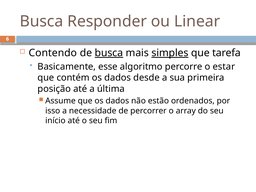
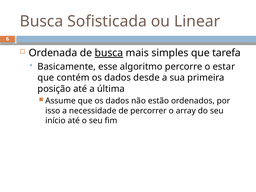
Responder: Responder -> Sofisticada
Contendo: Contendo -> Ordenada
simples underline: present -> none
